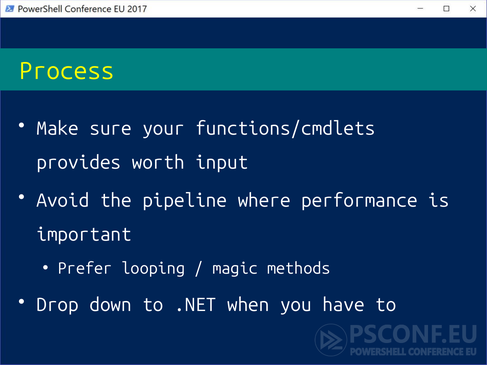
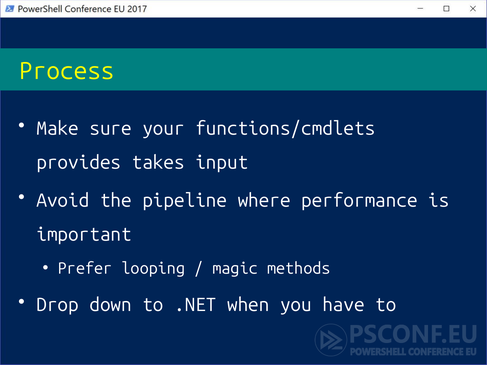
worth: worth -> takes
